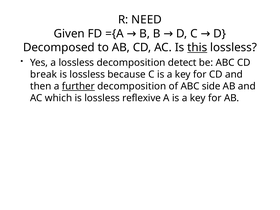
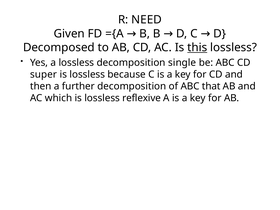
detect: detect -> single
break: break -> super
further underline: present -> none
side: side -> that
